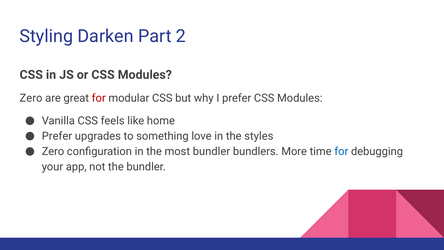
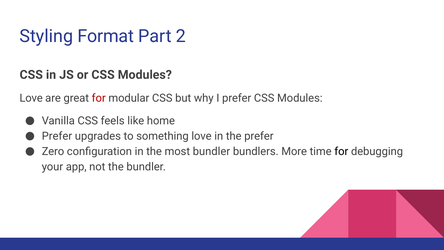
Darken: Darken -> Format
Zero at (31, 98): Zero -> Love
the styles: styles -> prefer
for at (341, 151) colour: blue -> black
